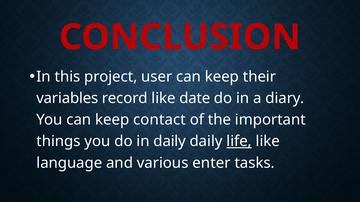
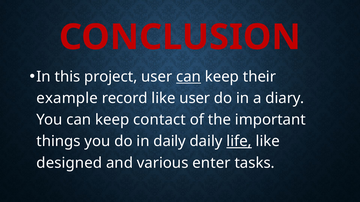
can at (189, 77) underline: none -> present
variables: variables -> example
like date: date -> user
language: language -> designed
